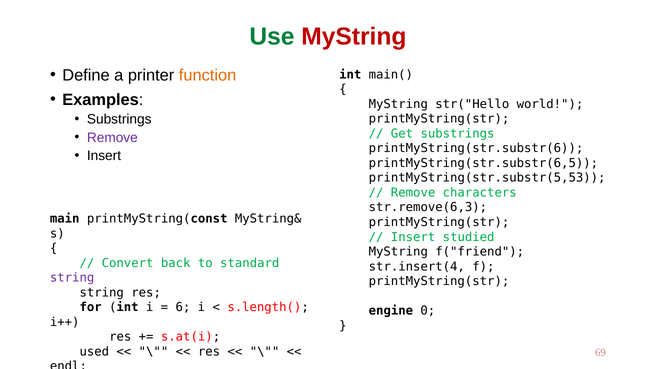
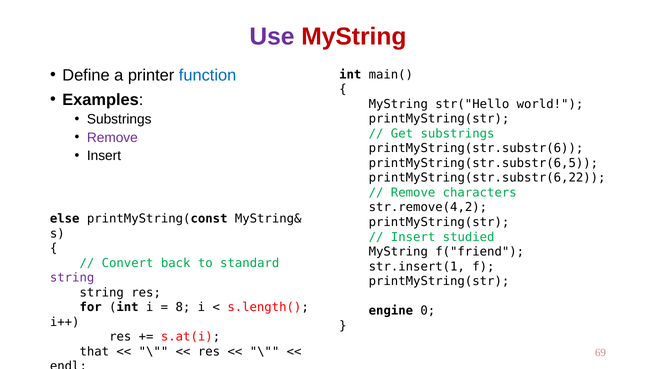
Use colour: green -> purple
function colour: orange -> blue
printMyString(str.substr(5,53: printMyString(str.substr(5,53 -> printMyString(str.substr(6,22
str.remove(6,3: str.remove(6,3 -> str.remove(4,2
main: main -> else
str.insert(4: str.insert(4 -> str.insert(1
6: 6 -> 8
used: used -> that
